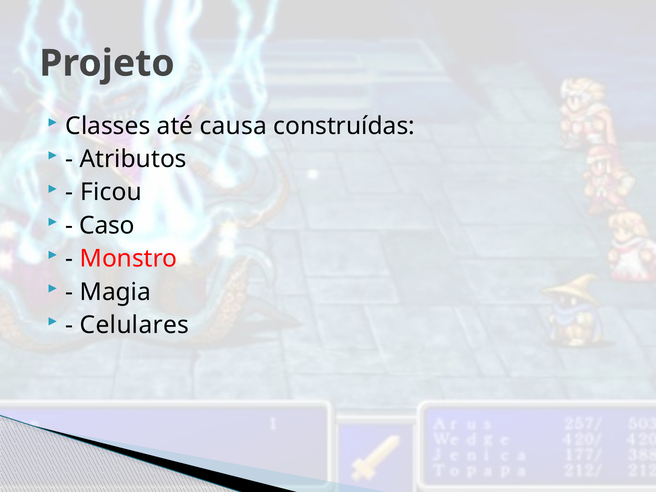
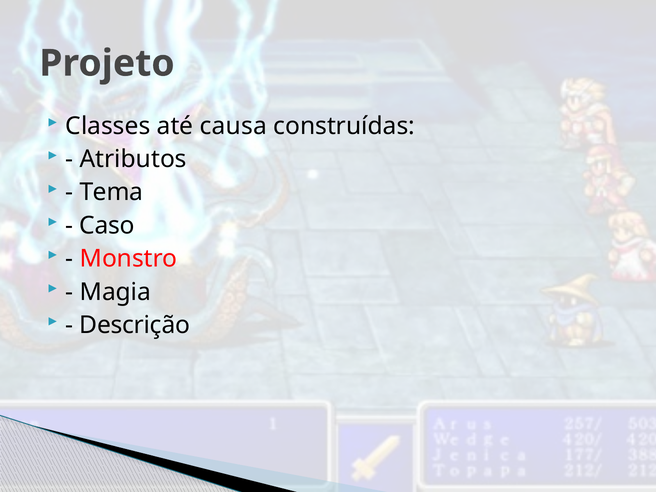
Ficou: Ficou -> Tema
Celulares: Celulares -> Descrição
